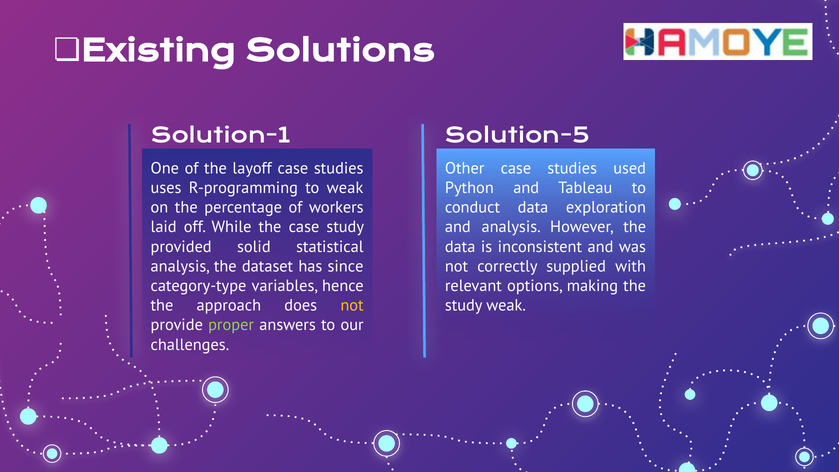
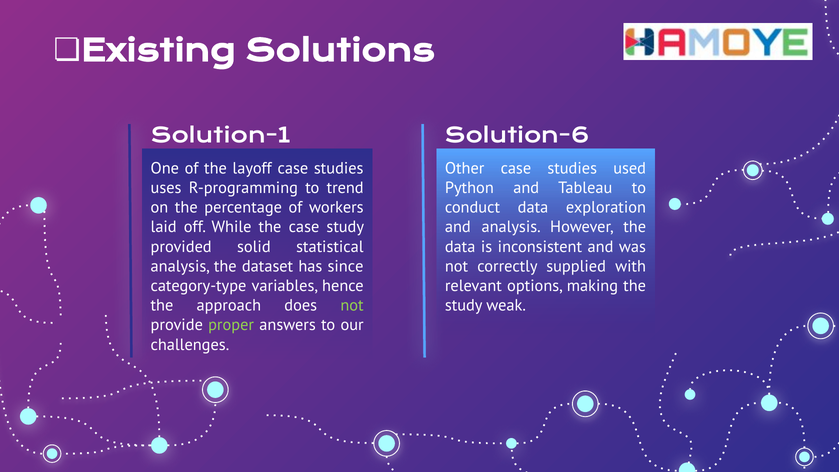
Solution-5: Solution-5 -> Solution-6
to weak: weak -> trend
not at (352, 305) colour: yellow -> light green
